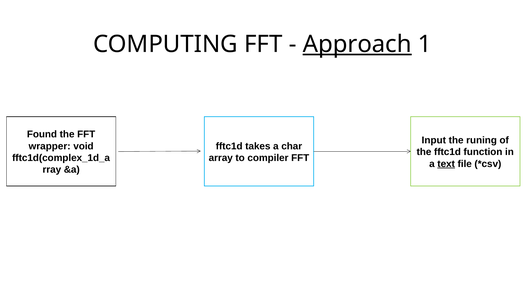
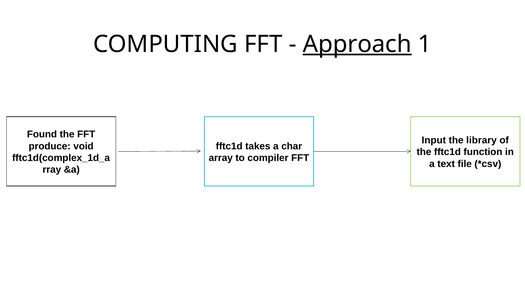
runing: runing -> library
wrapper: wrapper -> produce
text underline: present -> none
